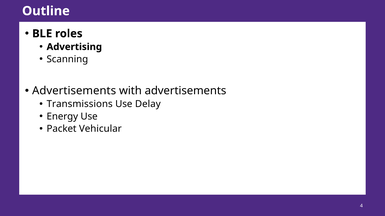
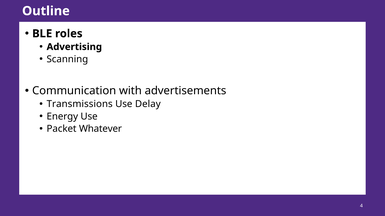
Advertisements at (74, 91): Advertisements -> Communication
Vehicular: Vehicular -> Whatever
